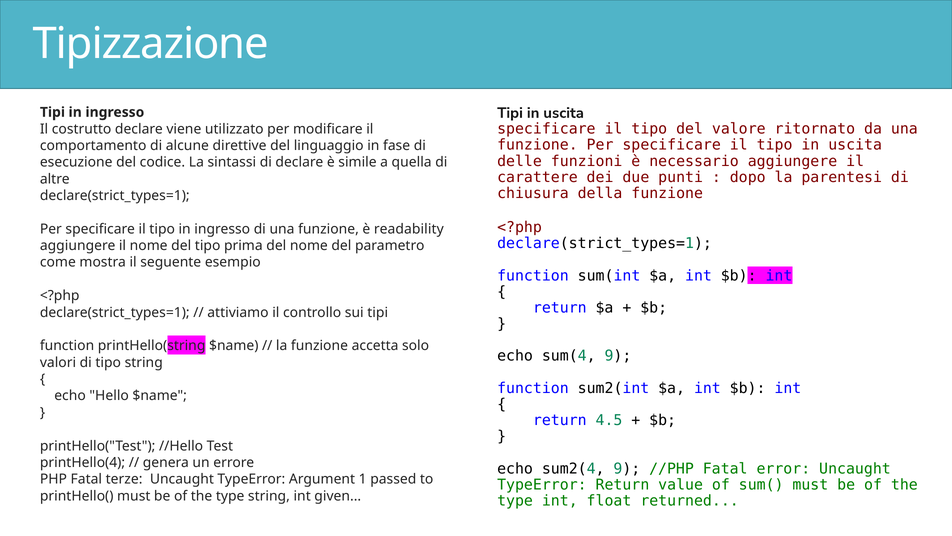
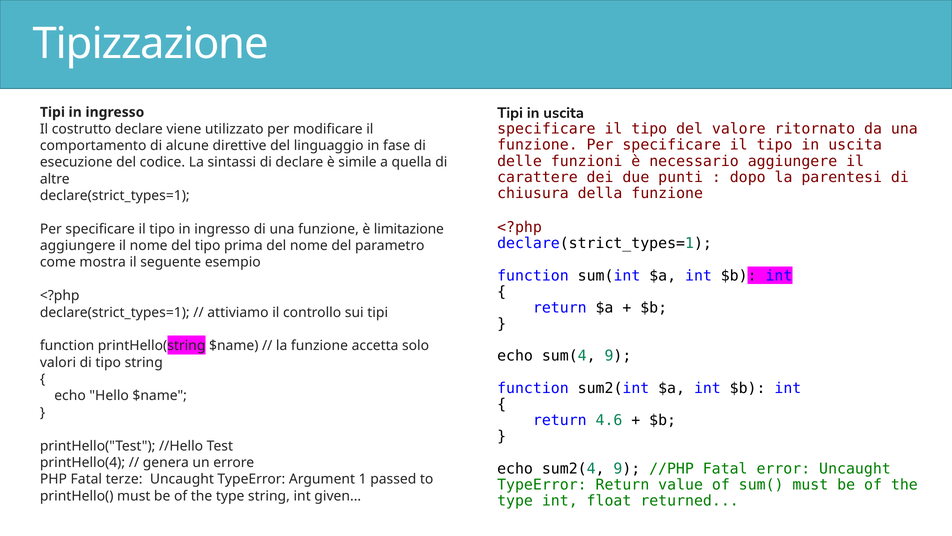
readability: readability -> limitazione
4.5: 4.5 -> 4.6
